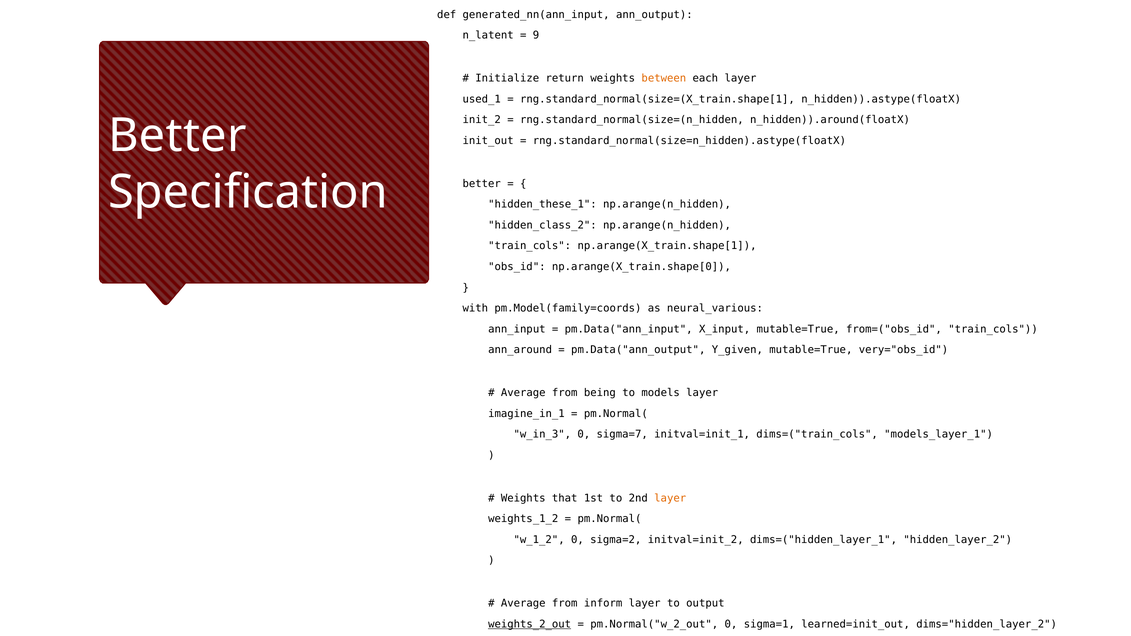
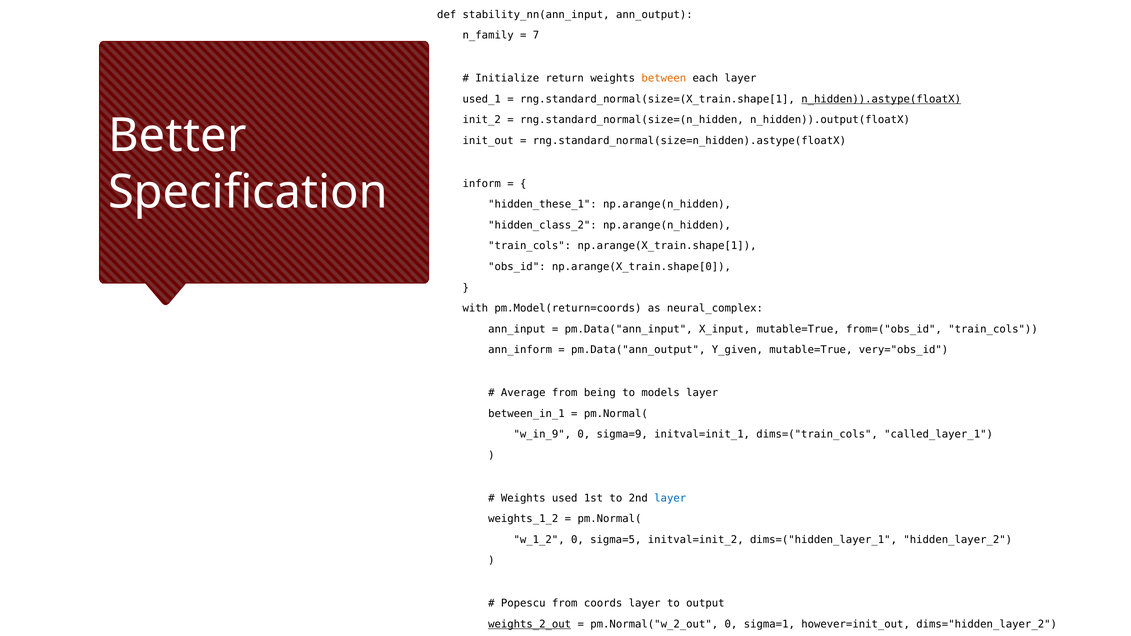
generated_nn(ann_input: generated_nn(ann_input -> stability_nn(ann_input
n_latent: n_latent -> n_family
9: 9 -> 7
n_hidden)).astype(floatX underline: none -> present
n_hidden)).around(floatX: n_hidden)).around(floatX -> n_hidden)).output(floatX
better at (482, 184): better -> inform
pm.Model(family=coords: pm.Model(family=coords -> pm.Model(return=coords
neural_various: neural_various -> neural_complex
ann_around: ann_around -> ann_inform
imagine_in_1: imagine_in_1 -> between_in_1
w_in_3: w_in_3 -> w_in_9
sigma=7: sigma=7 -> sigma=9
models_layer_1: models_layer_1 -> called_layer_1
that: that -> used
layer at (670, 498) colour: orange -> blue
sigma=2: sigma=2 -> sigma=5
Average at (523, 603): Average -> Popescu
inform: inform -> coords
learned=init_out: learned=init_out -> however=init_out
